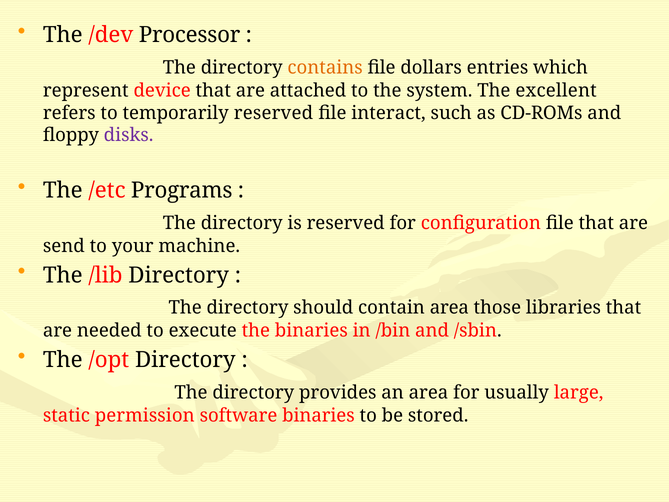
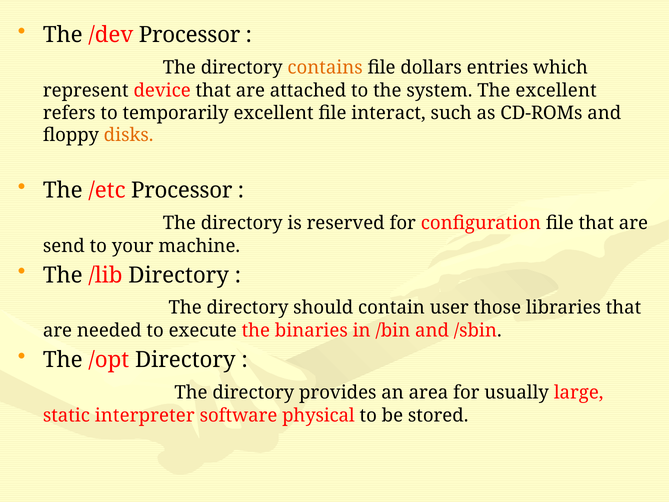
temporarily reserved: reserved -> excellent
disks colour: purple -> orange
/etc Programs: Programs -> Processor
contain area: area -> user
permission: permission -> interpreter
software binaries: binaries -> physical
